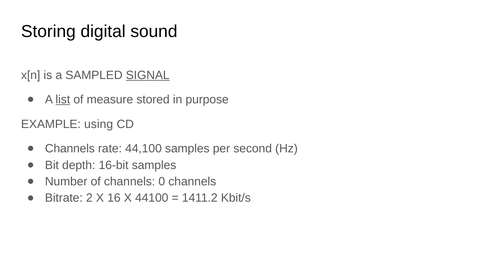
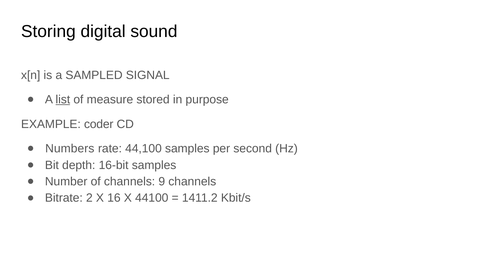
SIGNAL underline: present -> none
using: using -> coder
Channels at (70, 149): Channels -> Numbers
0: 0 -> 9
